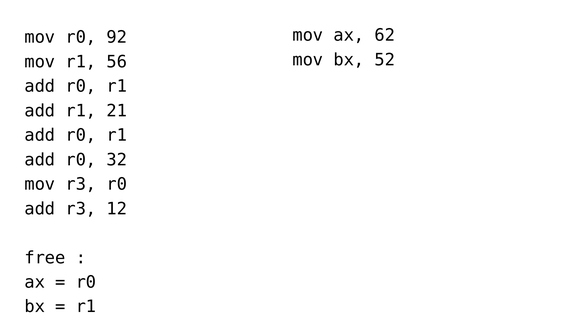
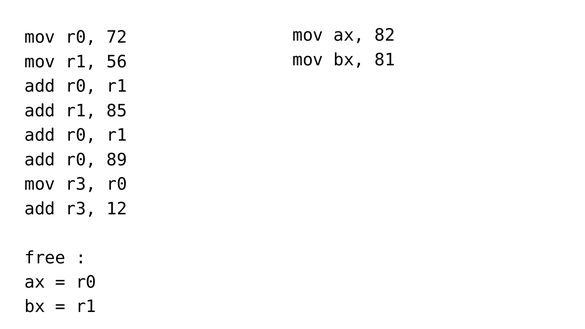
62: 62 -> 82
92: 92 -> 72
52: 52 -> 81
21: 21 -> 85
32: 32 -> 89
